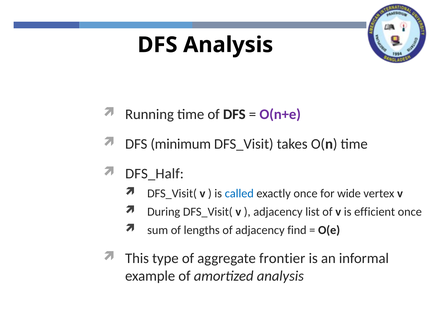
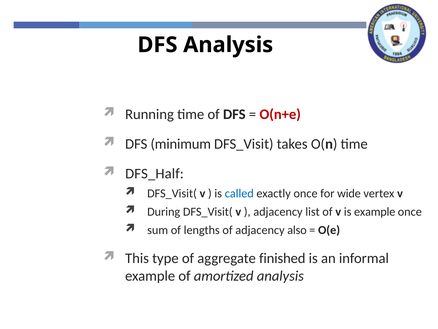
O(n+e colour: purple -> red
is efficient: efficient -> example
find: find -> also
frontier: frontier -> finished
